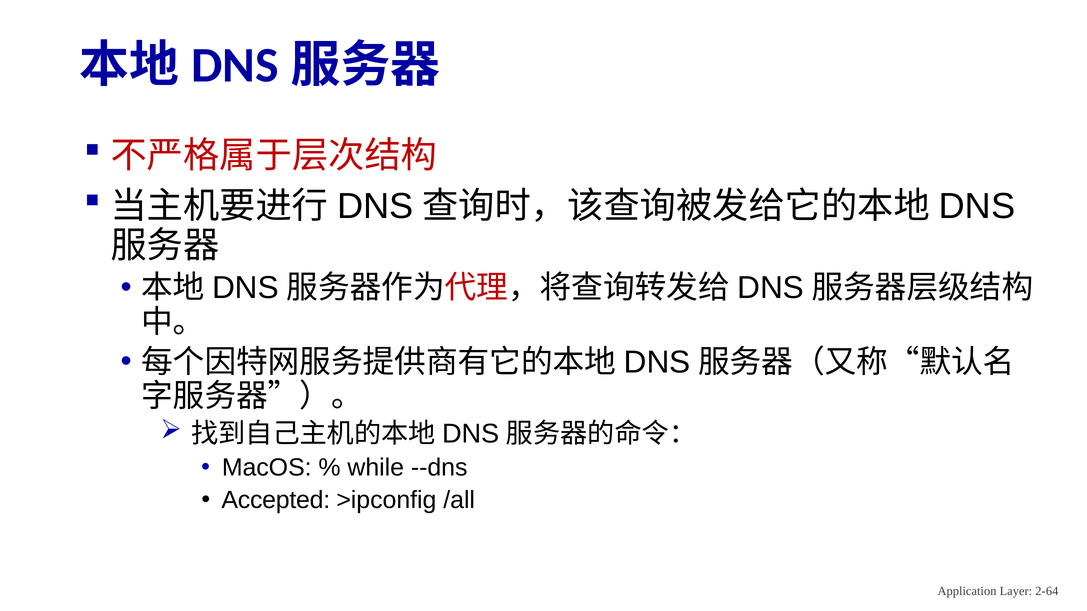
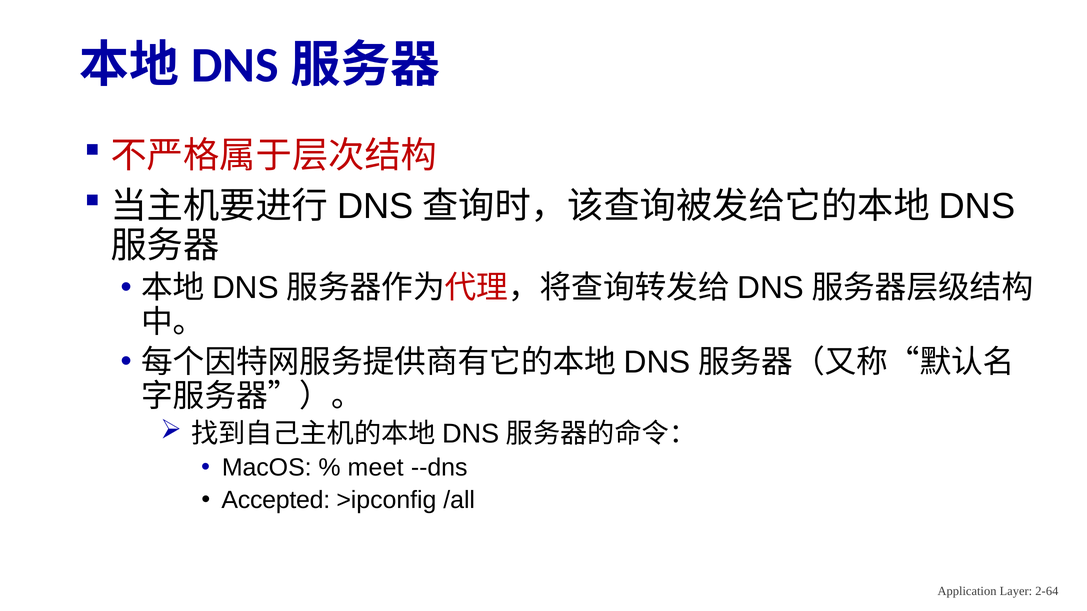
while: while -> meet
